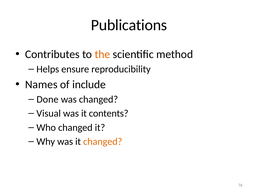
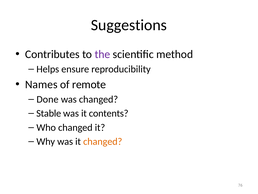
Publications: Publications -> Suggestions
the colour: orange -> purple
include: include -> remote
Visual: Visual -> Stable
